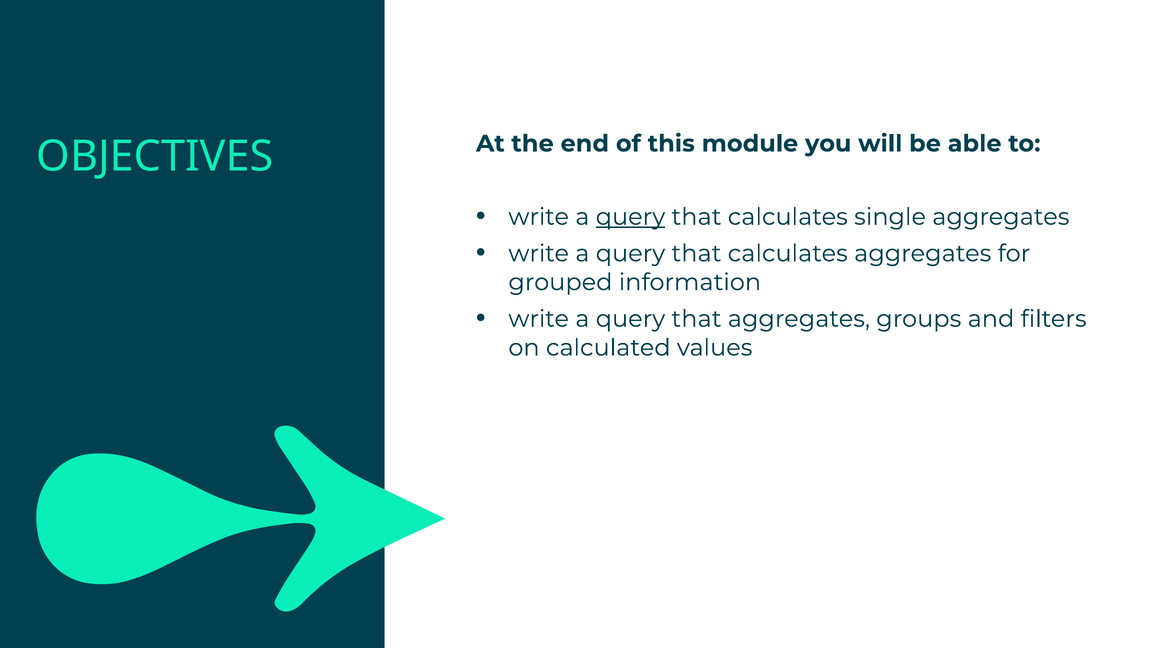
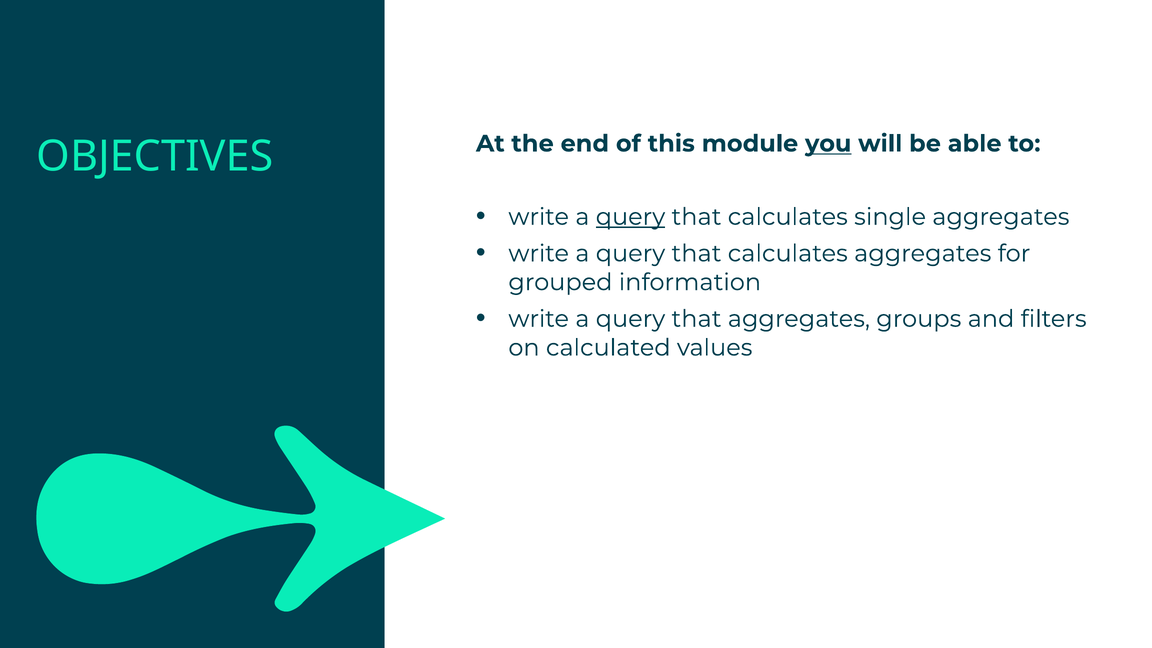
you underline: none -> present
